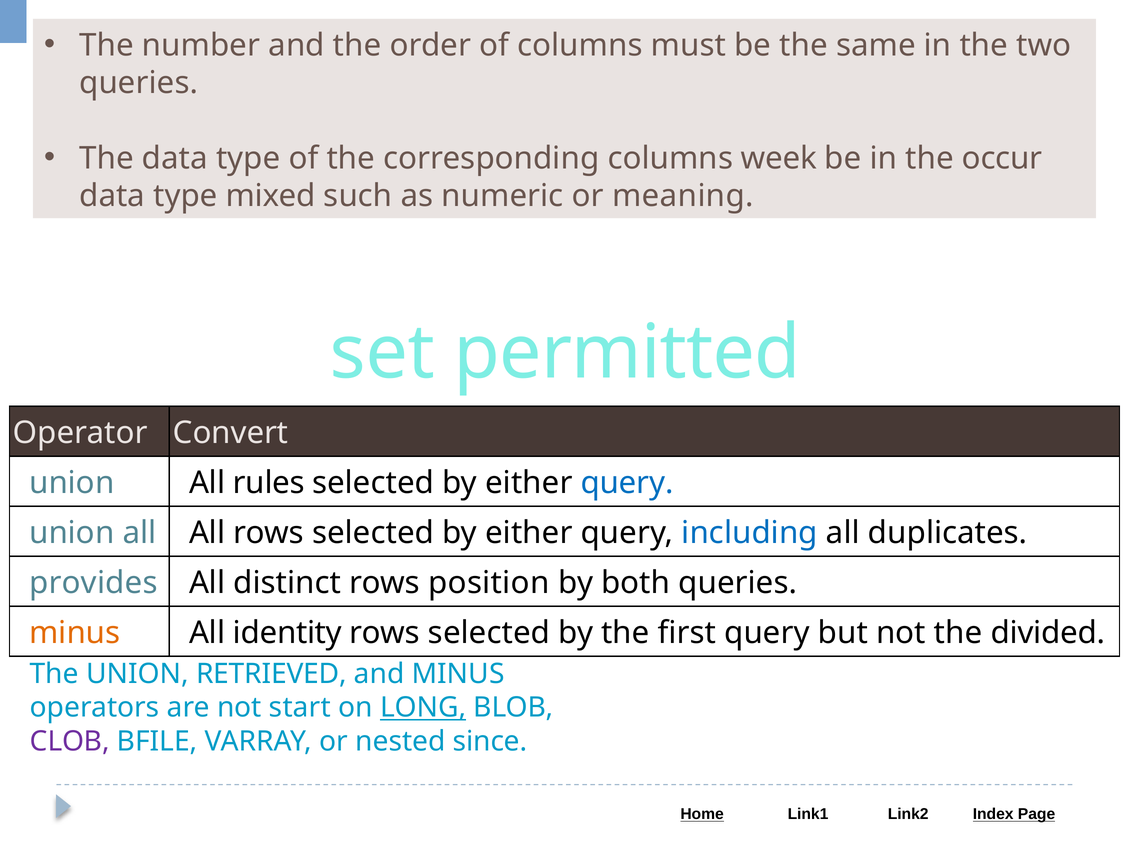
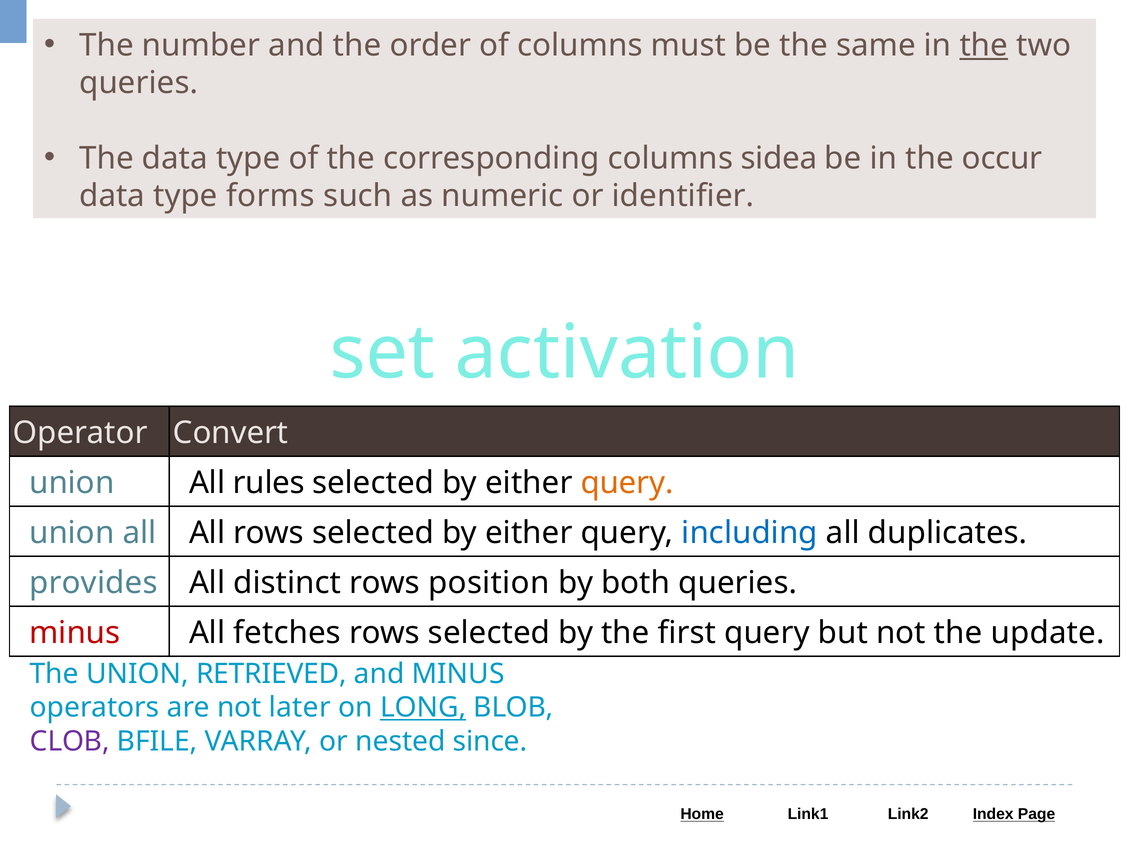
the at (984, 45) underline: none -> present
week: week -> sidea
mixed: mixed -> forms
meaning: meaning -> identifier
permitted: permitted -> activation
query at (627, 483) colour: blue -> orange
minus at (75, 633) colour: orange -> red
identity: identity -> fetches
divided: divided -> update
start: start -> later
